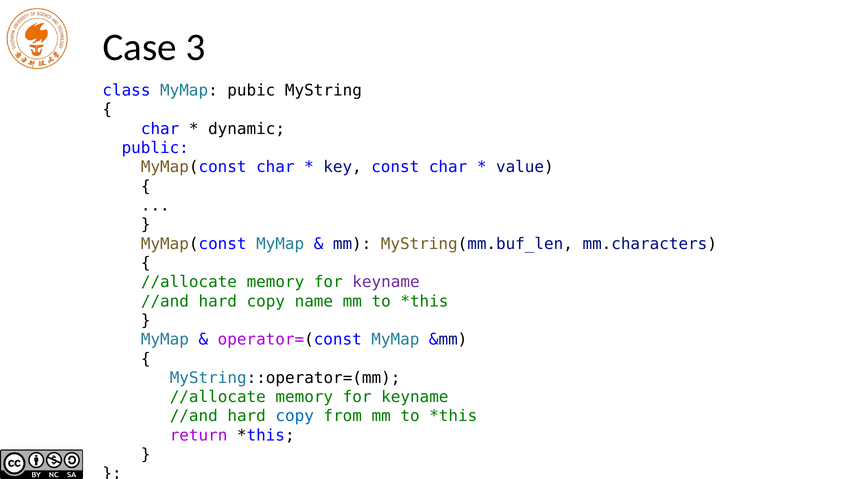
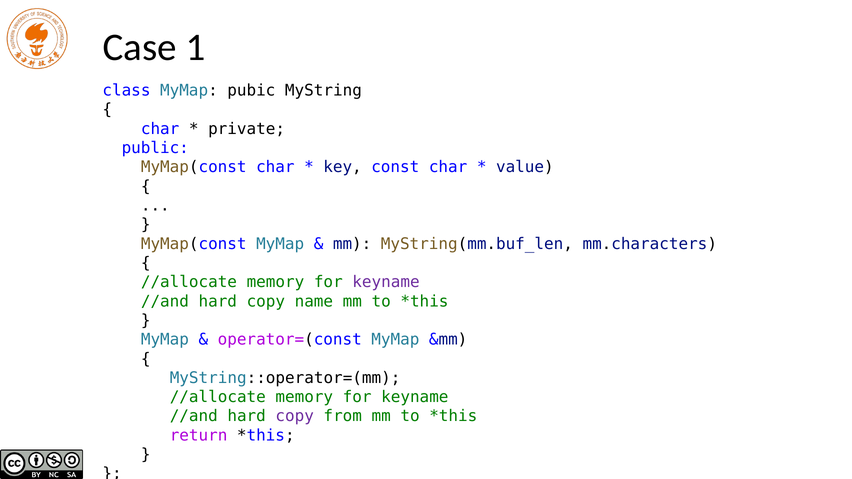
3: 3 -> 1
dynamic: dynamic -> private
copy at (295, 416) colour: blue -> purple
